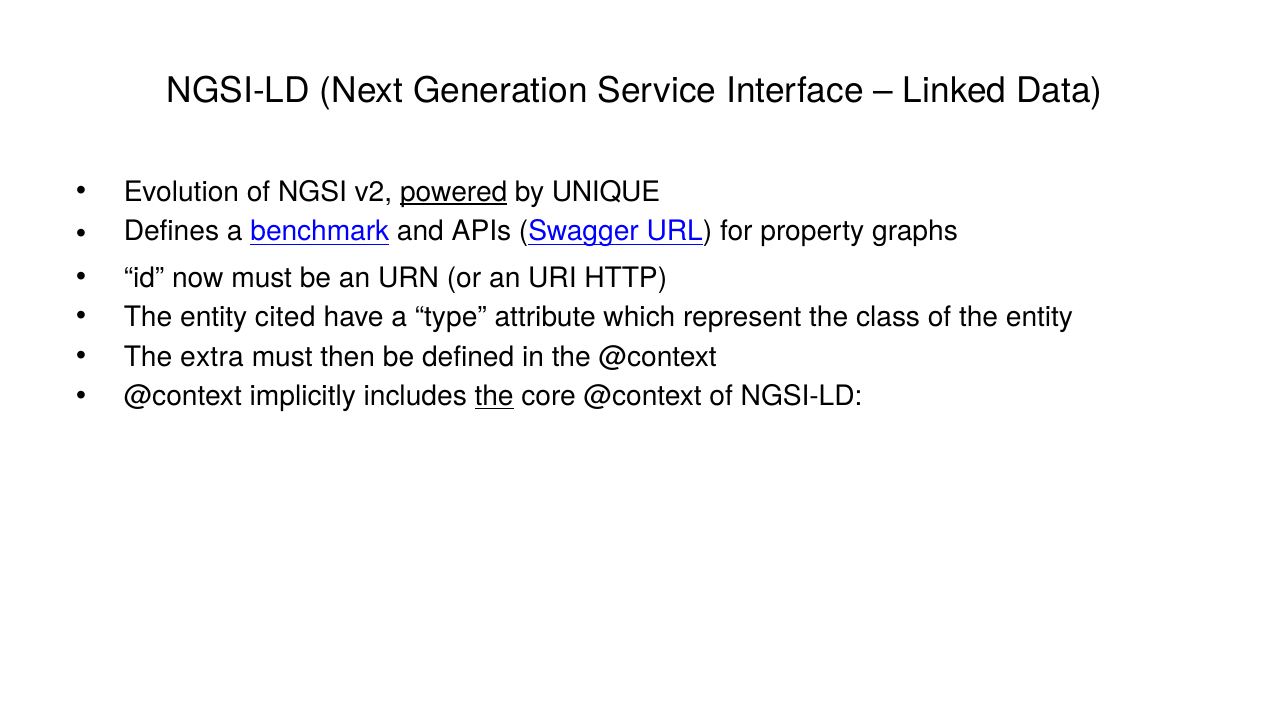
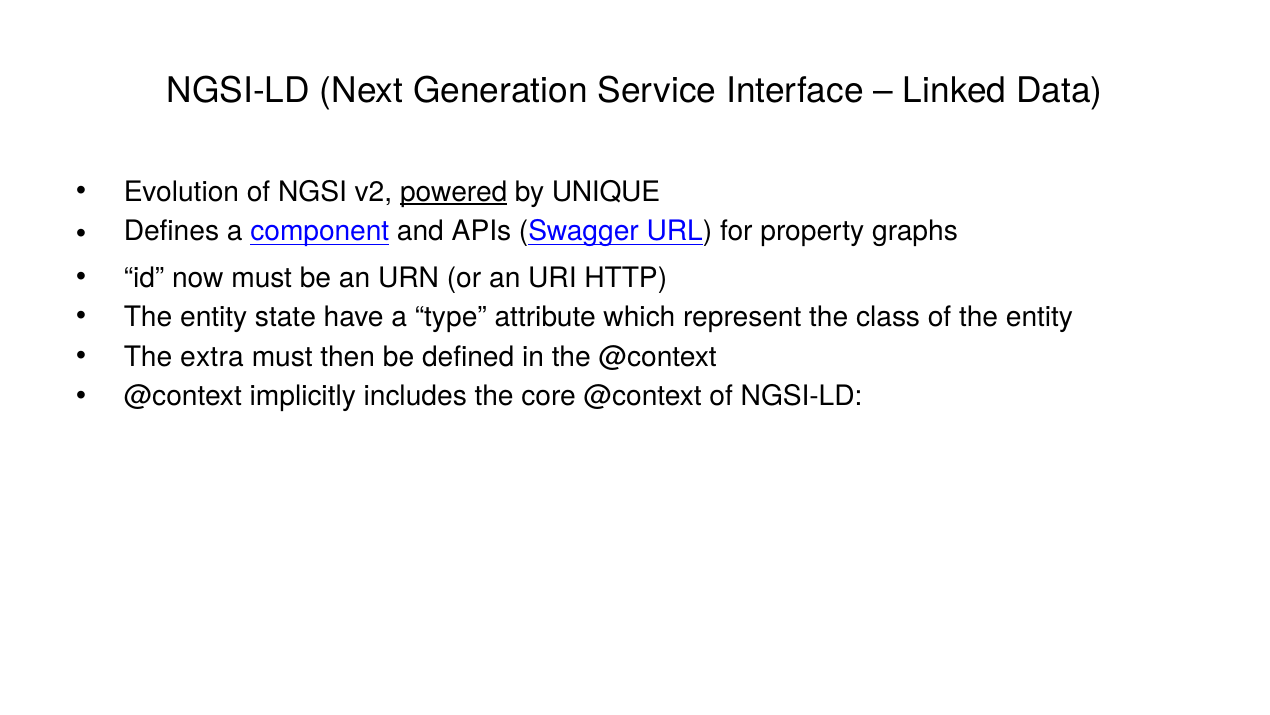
benchmark: benchmark -> component
cited: cited -> state
the at (494, 396) underline: present -> none
